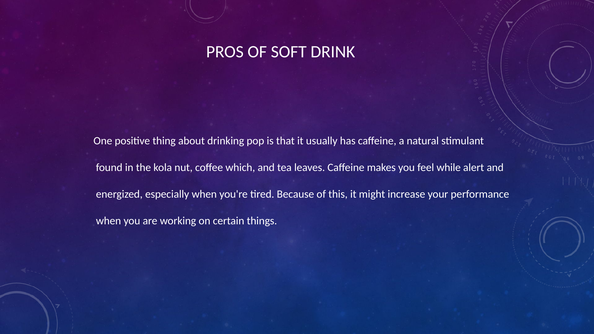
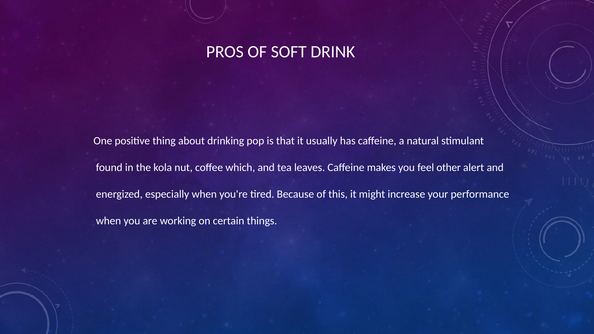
while: while -> other
